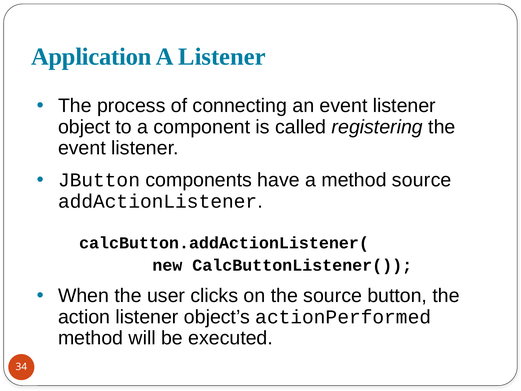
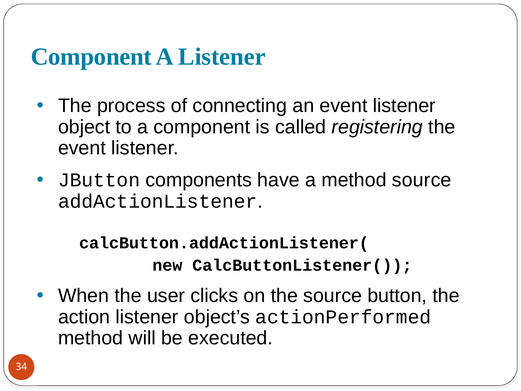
Application at (91, 57): Application -> Component
